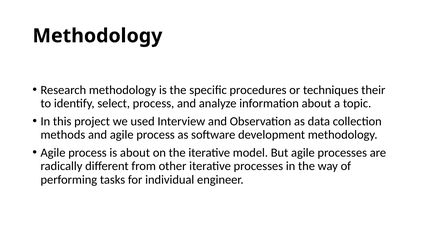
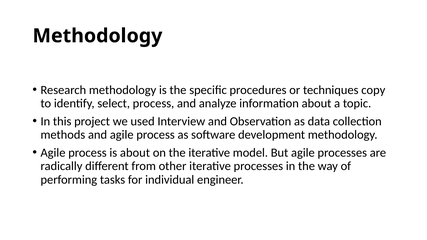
their: their -> copy
